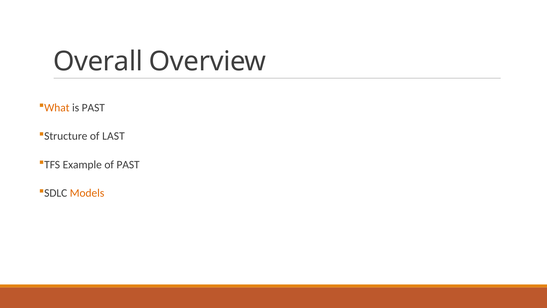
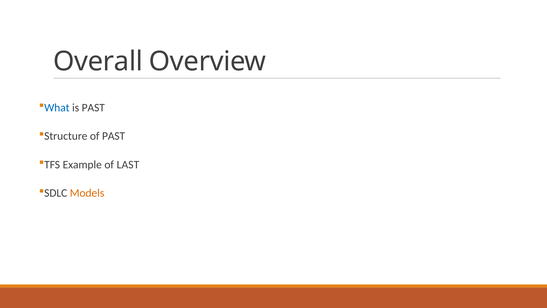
What colour: orange -> blue
of LAST: LAST -> PAST
of PAST: PAST -> LAST
